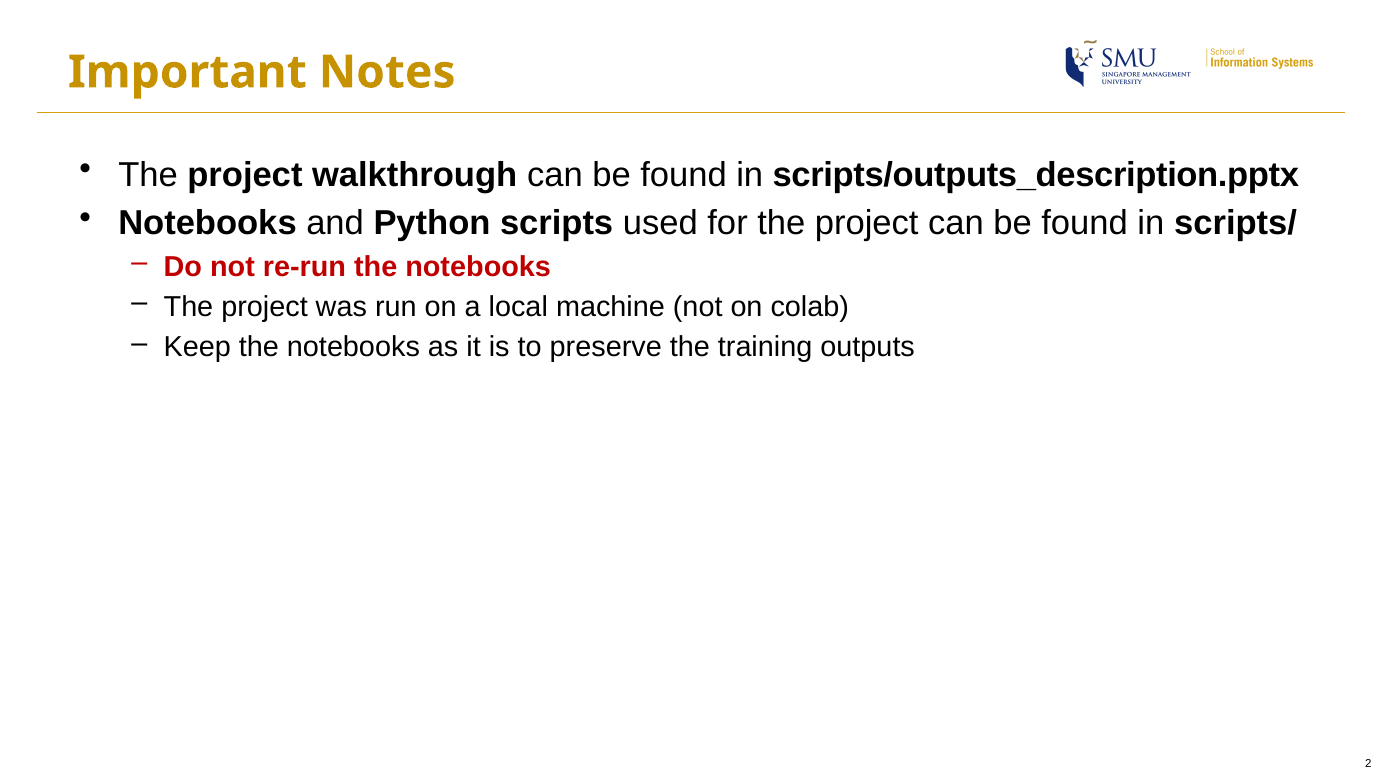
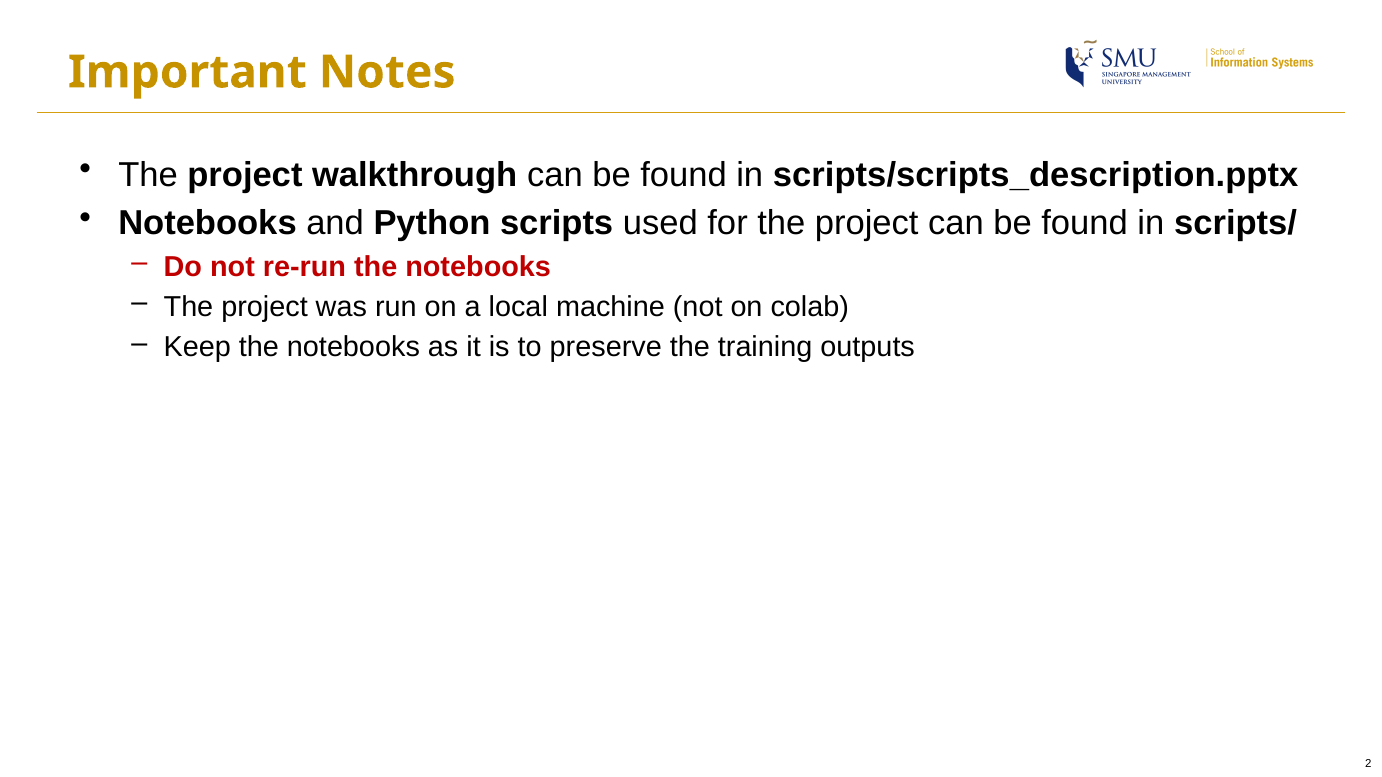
scripts/outputs_description.pptx: scripts/outputs_description.pptx -> scripts/scripts_description.pptx
